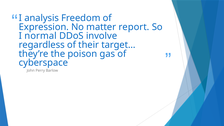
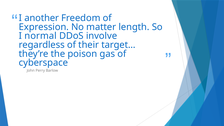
analysis: analysis -> another
report: report -> length
